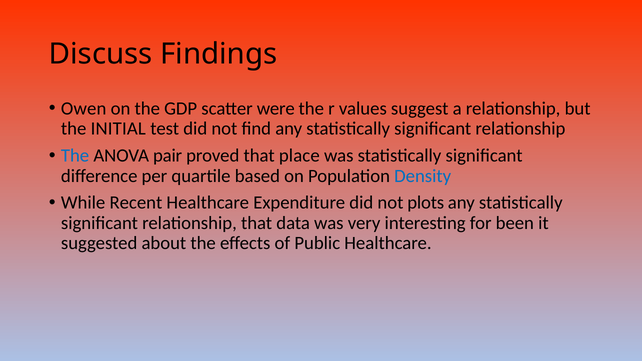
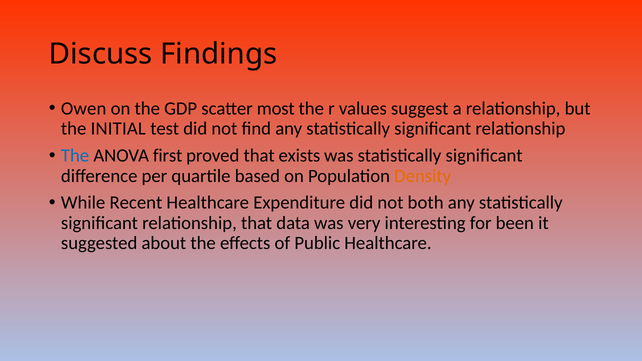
were: were -> most
pair: pair -> first
place: place -> exists
Density colour: blue -> orange
plots: plots -> both
